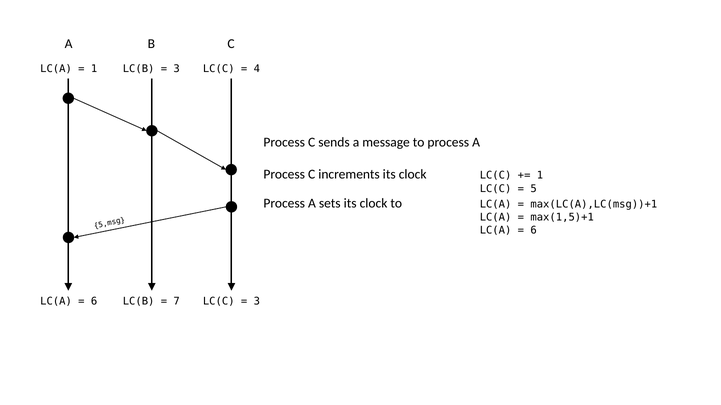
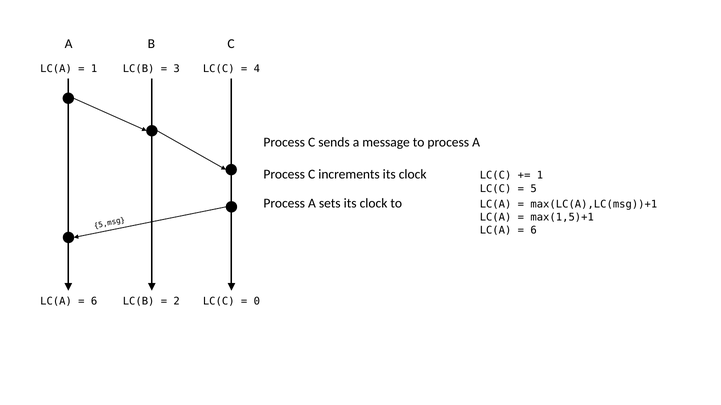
7: 7 -> 2
3 at (257, 302): 3 -> 0
